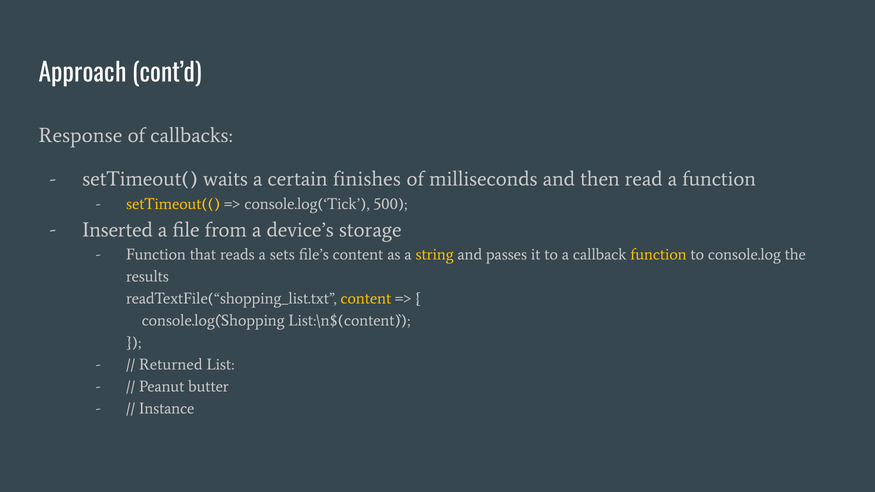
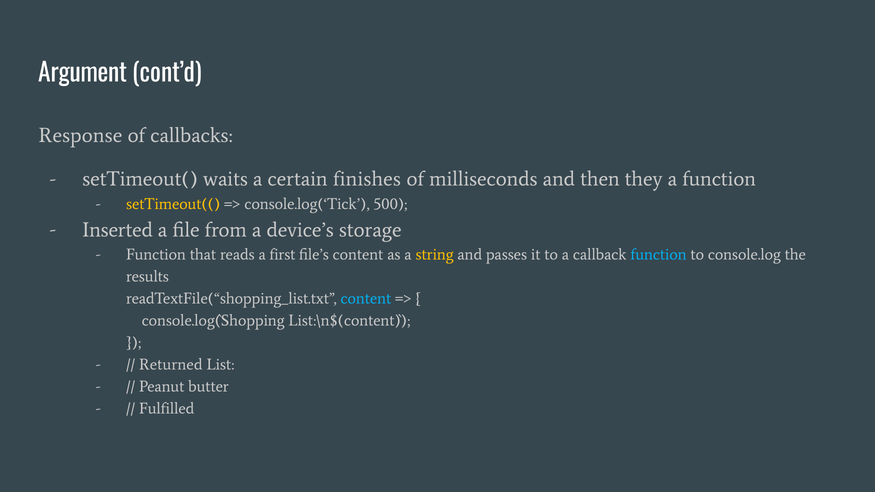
Approach: Approach -> Argument
read: read -> they
sets: sets -> first
function at (659, 255) colour: yellow -> light blue
content at (366, 299) colour: yellow -> light blue
Instance: Instance -> Fulfilled
